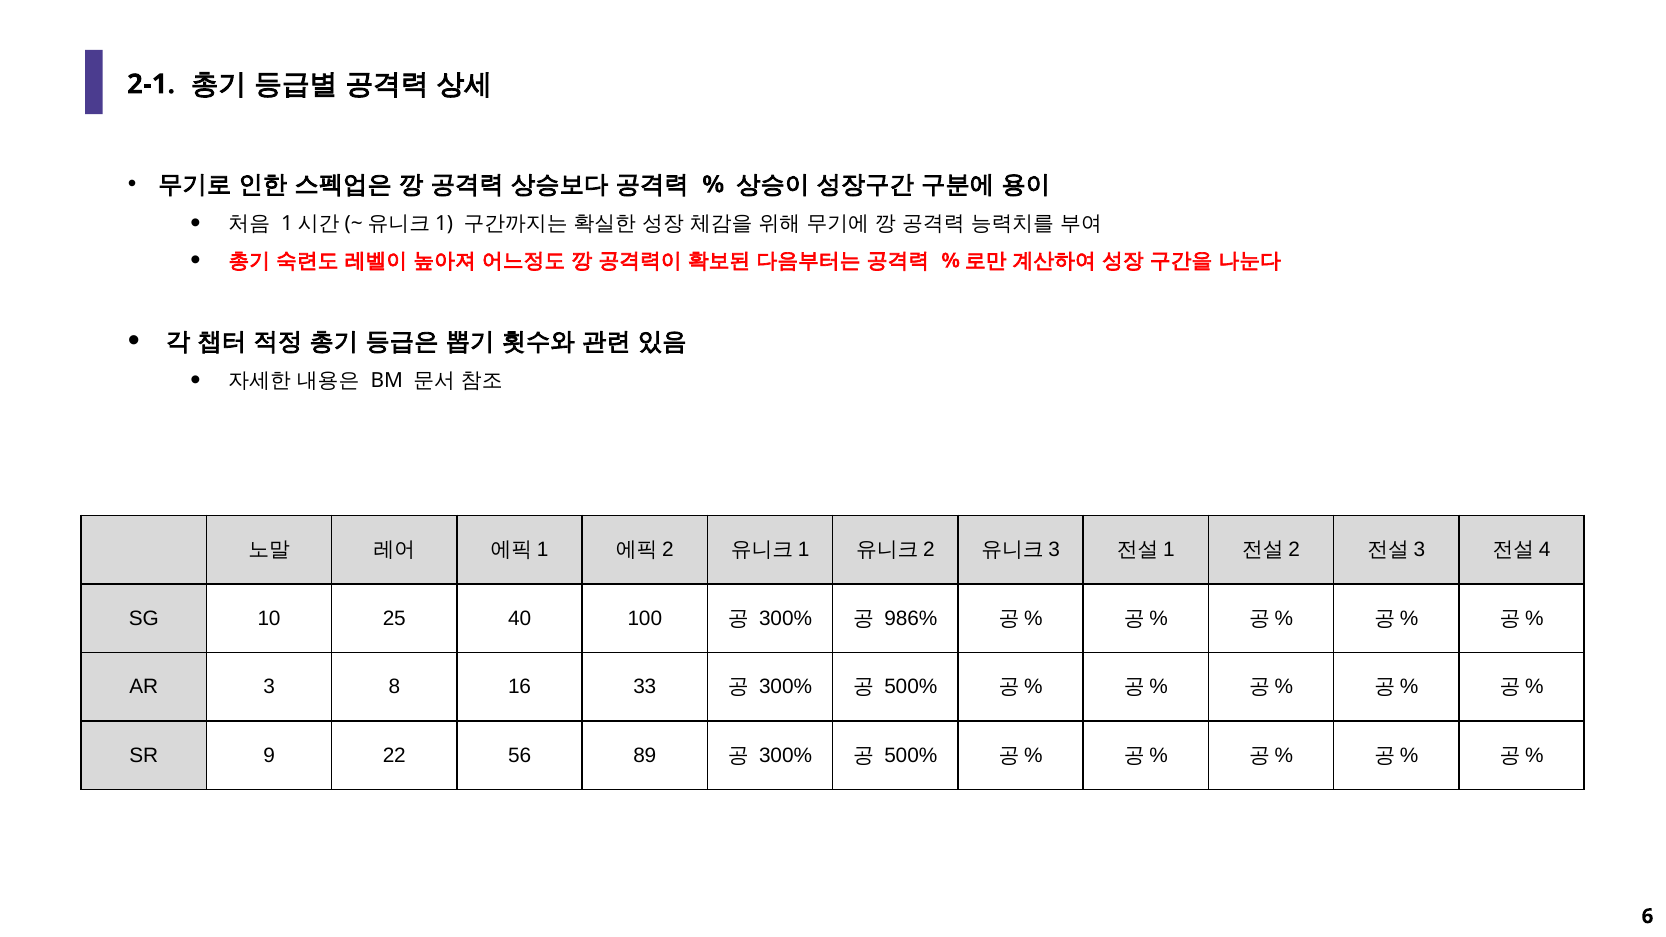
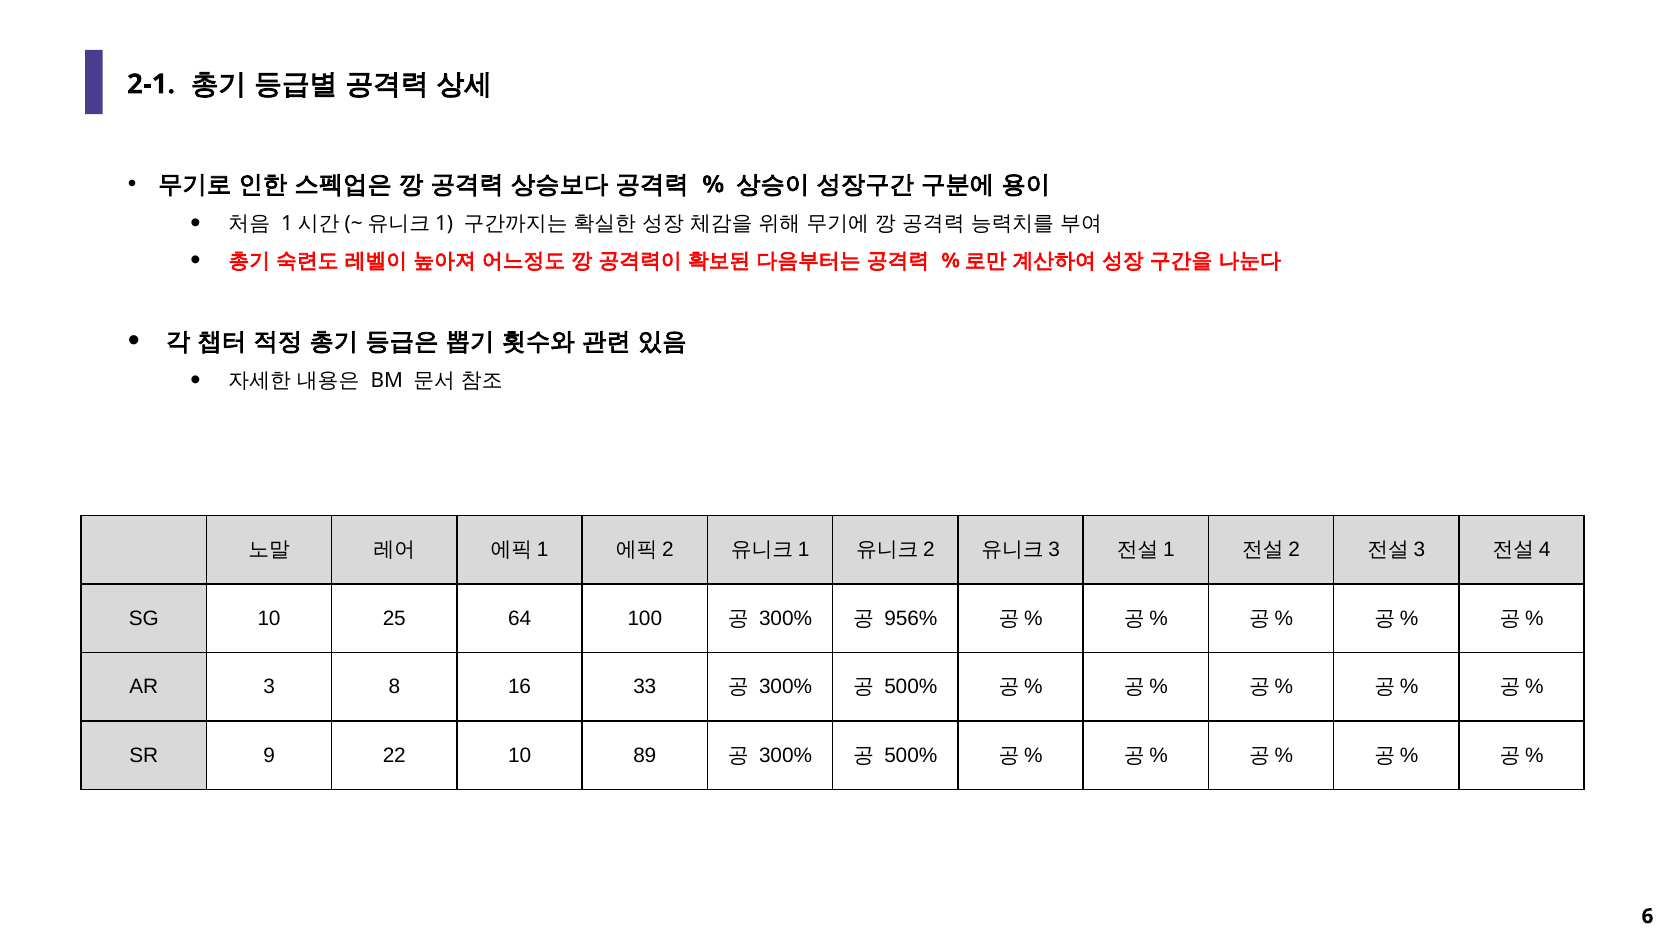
40: 40 -> 64
986%: 986% -> 956%
22 56: 56 -> 10
